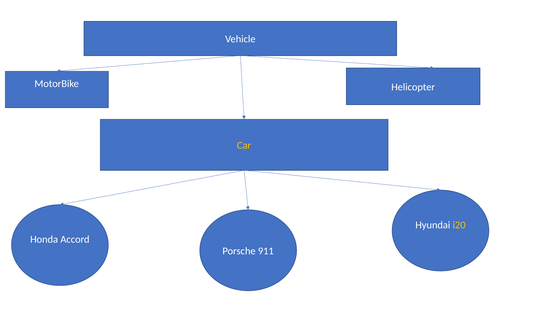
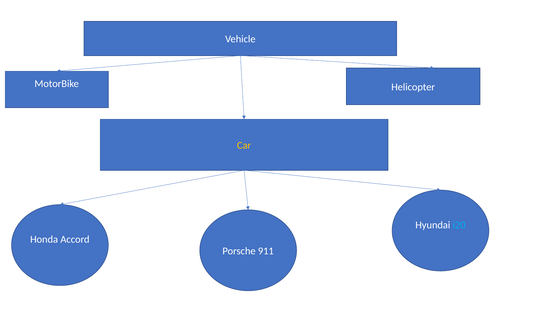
i20 colour: yellow -> light blue
